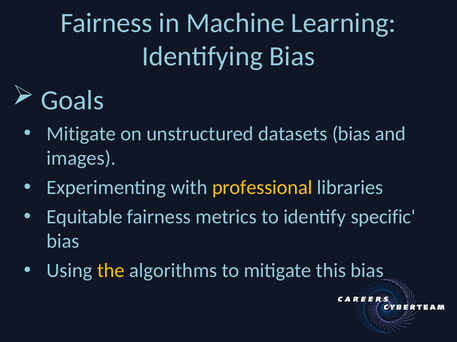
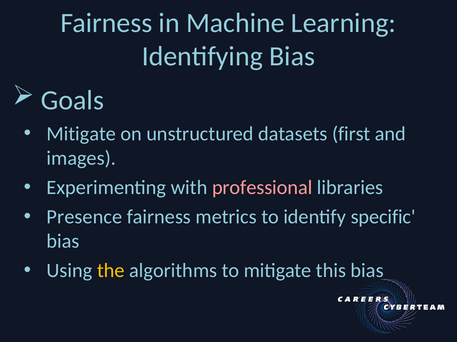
datasets bias: bias -> first
professional colour: yellow -> pink
Equitable: Equitable -> Presence
